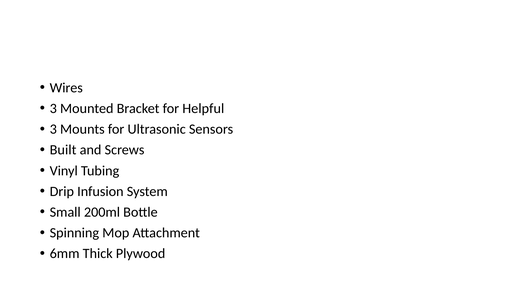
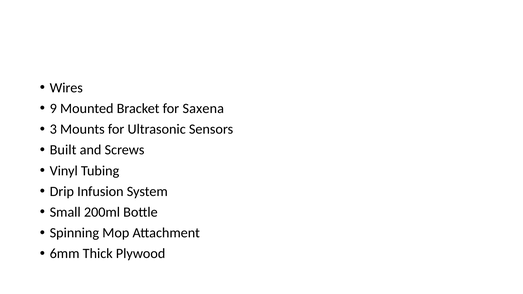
3 at (53, 109): 3 -> 9
Helpful: Helpful -> Saxena
